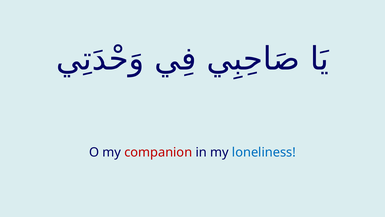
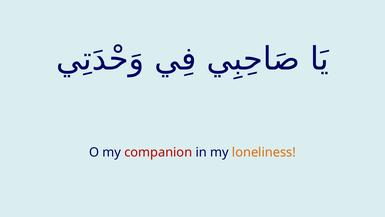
loneliness colour: blue -> orange
